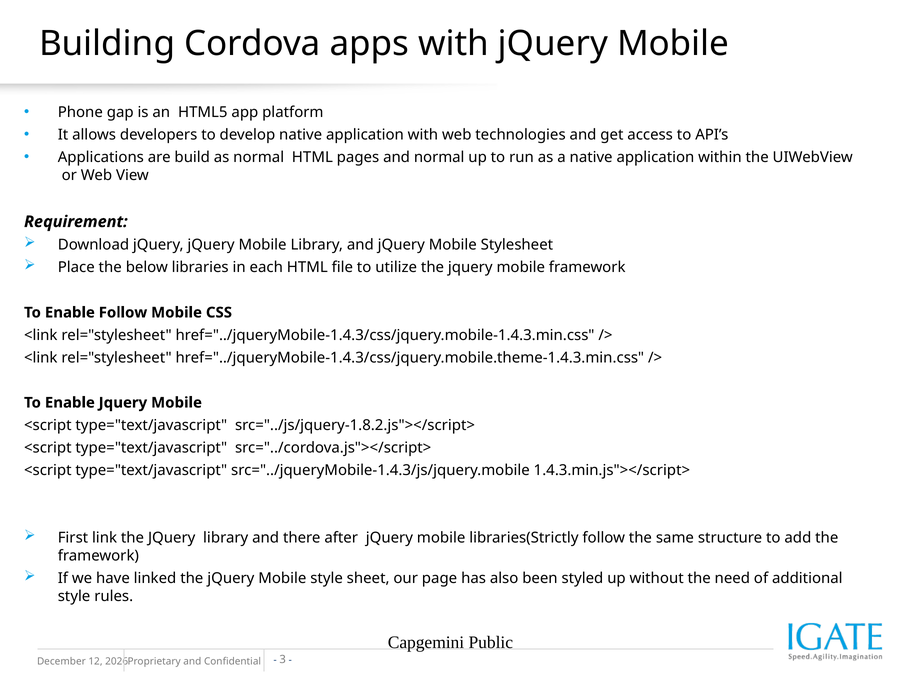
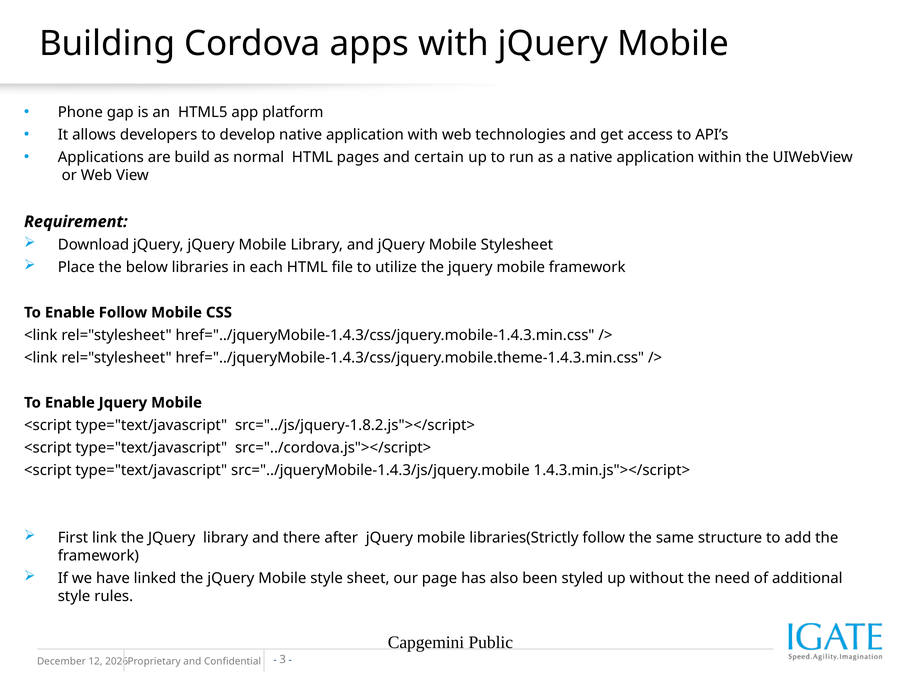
and normal: normal -> certain
